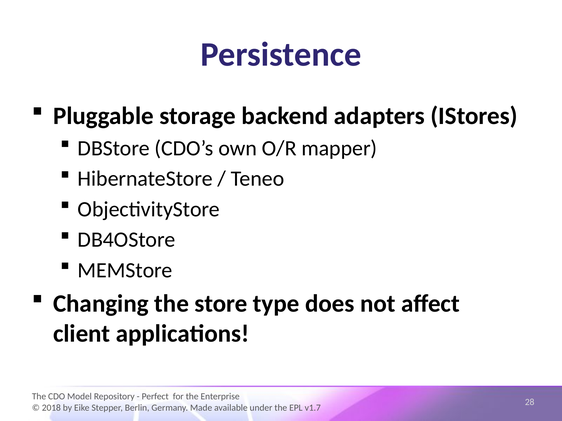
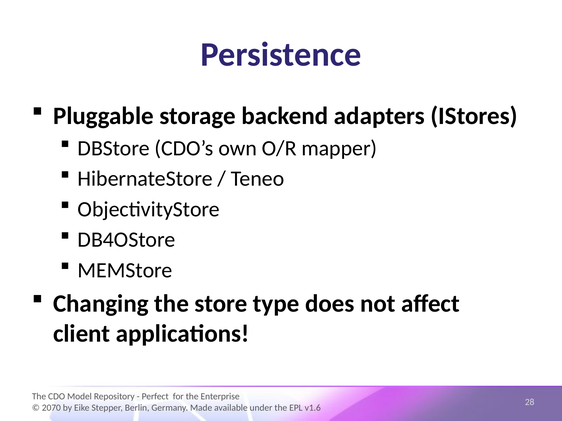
2018: 2018 -> 2070
v1.7: v1.7 -> v1.6
